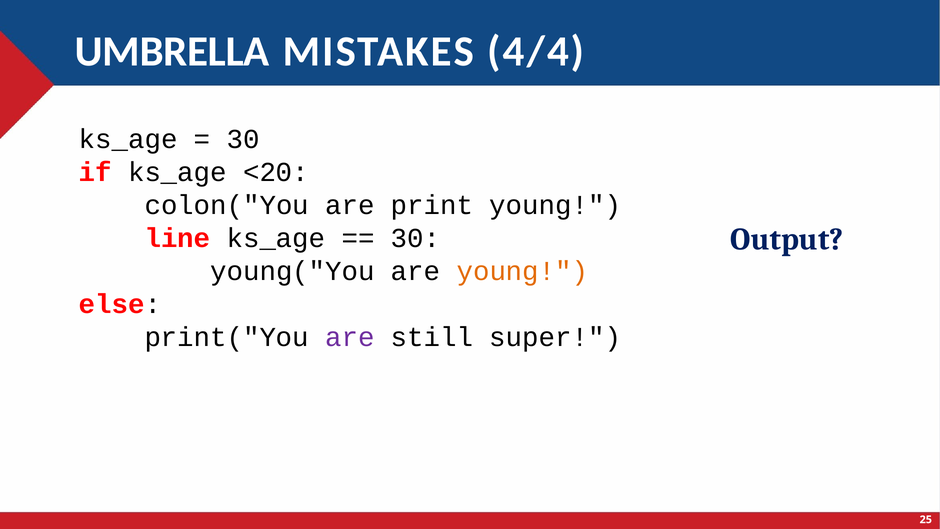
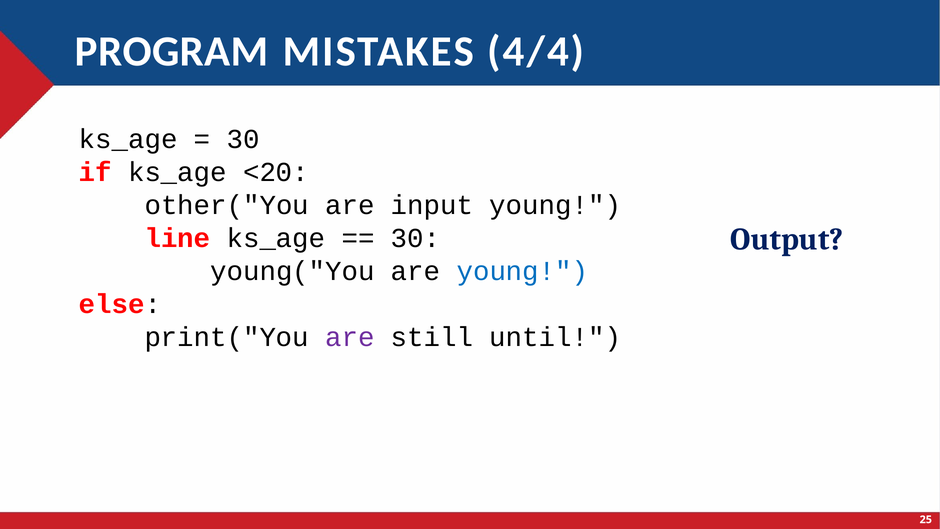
UMBRELLA: UMBRELLA -> PROGRAM
colon("You: colon("You -> other("You
print: print -> input
young at (522, 271) colour: orange -> blue
super: super -> until
